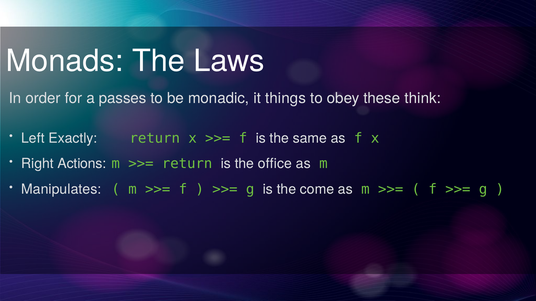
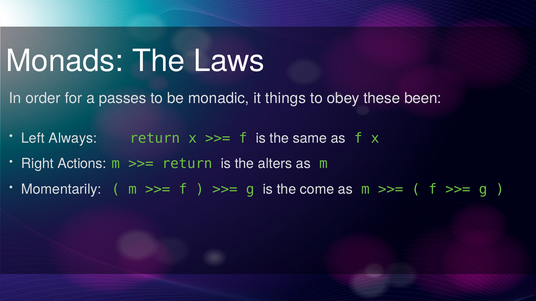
think: think -> been
Exactly: Exactly -> Always
office: office -> alters
Manipulates: Manipulates -> Momentarily
